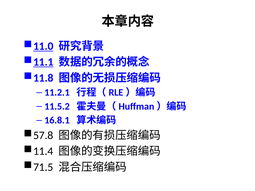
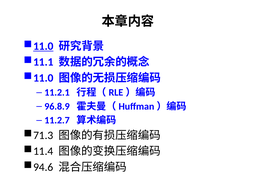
11.1 underline: present -> none
11.8 at (43, 78): 11.8 -> 11.0
11.5.2: 11.5.2 -> 96.8.9
16.8.1: 16.8.1 -> 11.2.7
57.8: 57.8 -> 71.3
71.5: 71.5 -> 94.6
